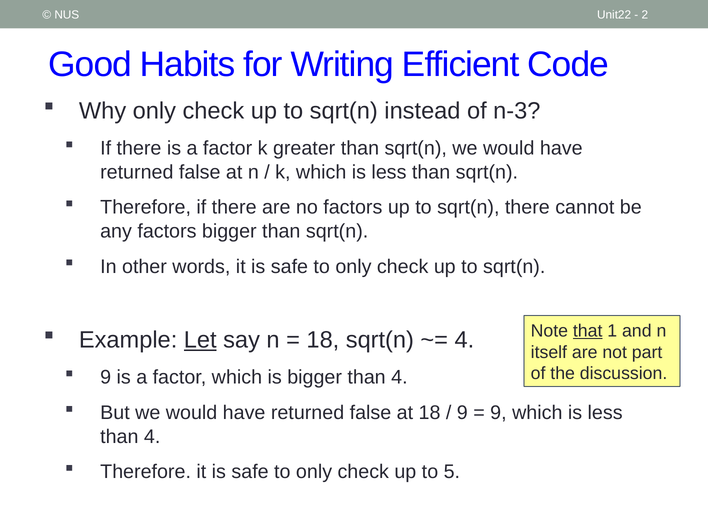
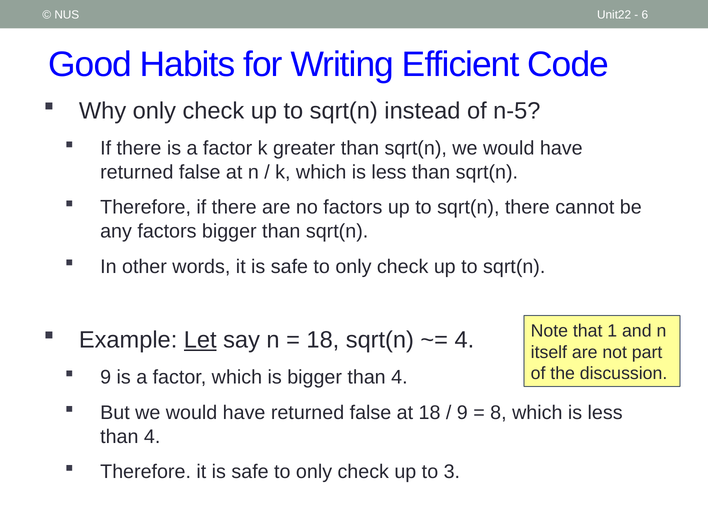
2: 2 -> 6
n-3: n-3 -> n-5
that underline: present -> none
9 at (498, 413): 9 -> 8
5: 5 -> 3
